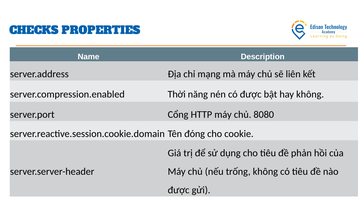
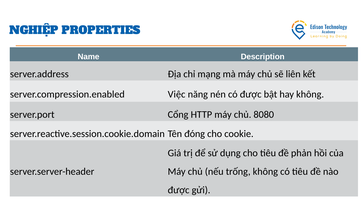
CHECKS: CHECKS -> NGHIỆP
Thời: Thời -> Việc
